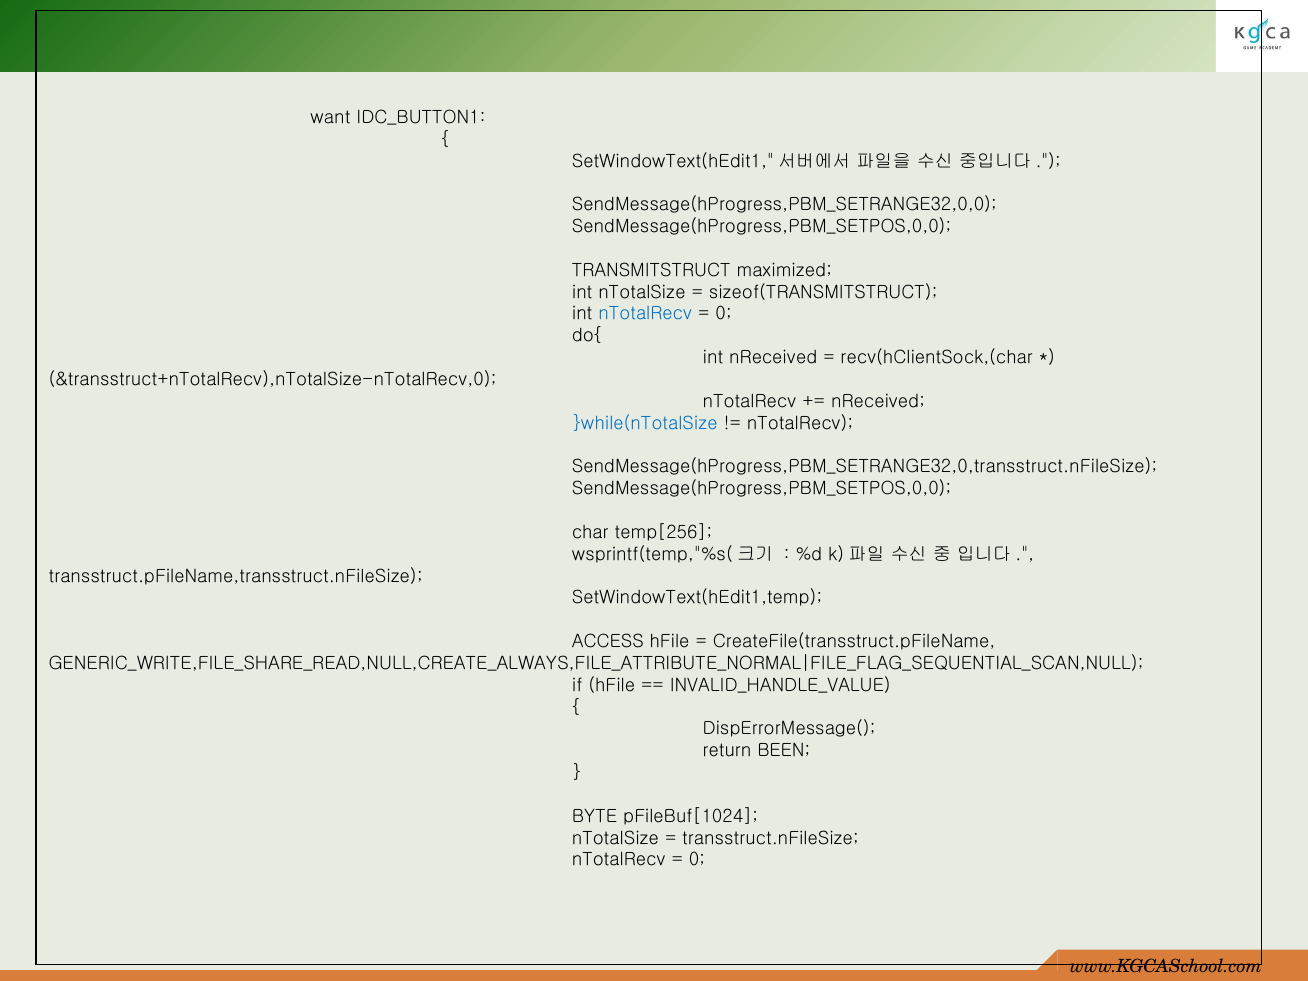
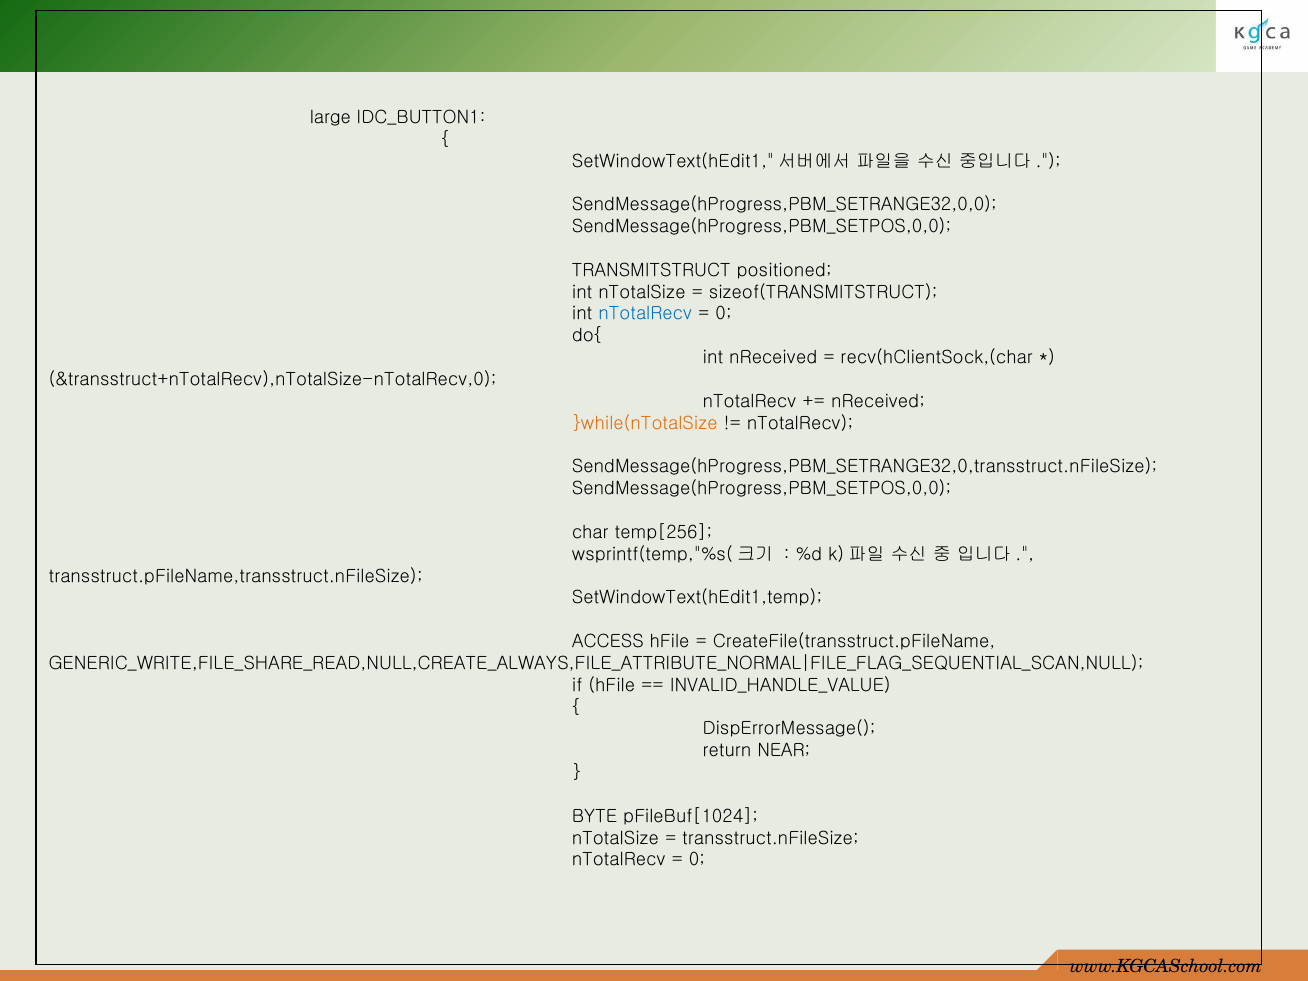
want: want -> large
maximized: maximized -> positioned
}while(nTotalSize colour: blue -> orange
BEEN: BEEN -> NEAR
